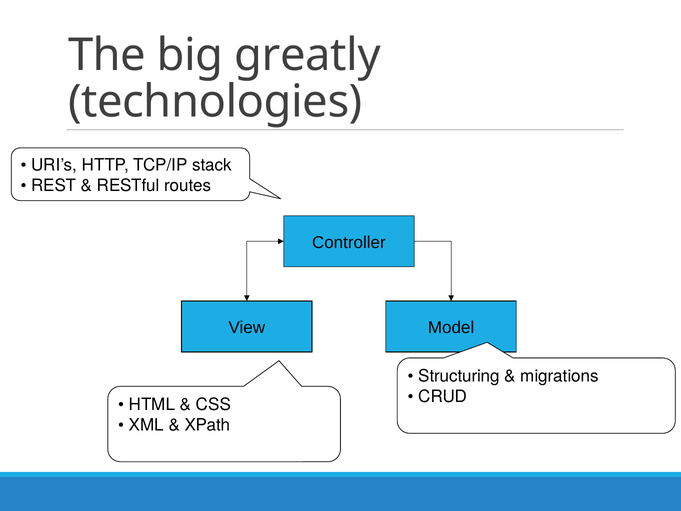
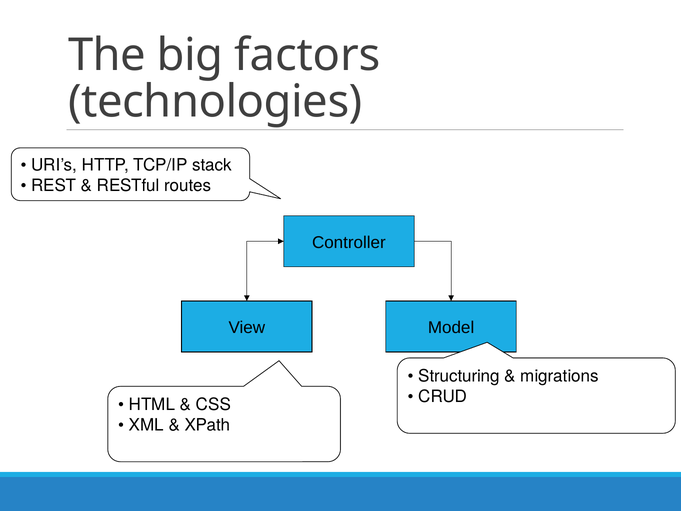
greatly: greatly -> factors
